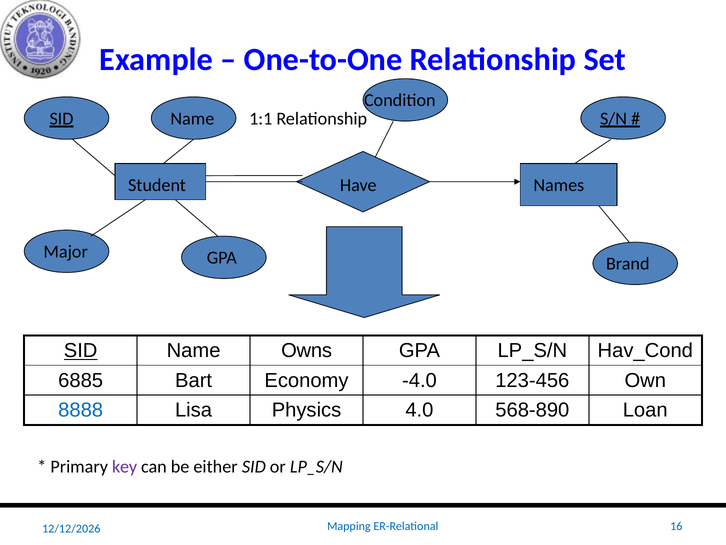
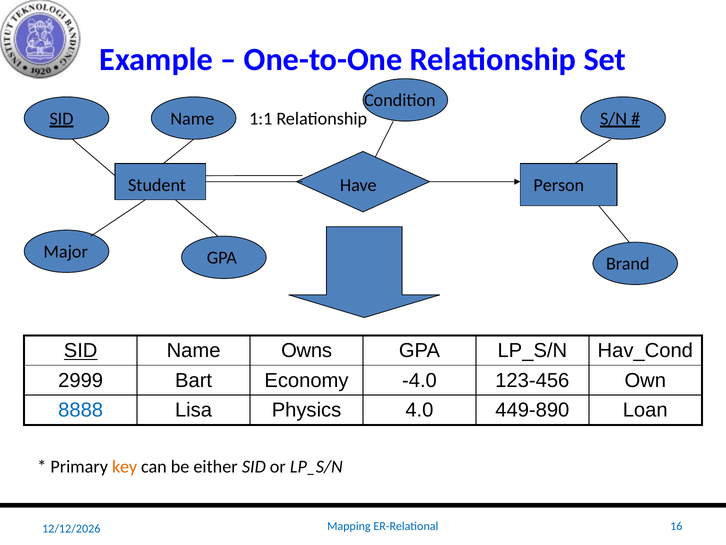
Names: Names -> Person
6885: 6885 -> 2999
568-890: 568-890 -> 449-890
key colour: purple -> orange
